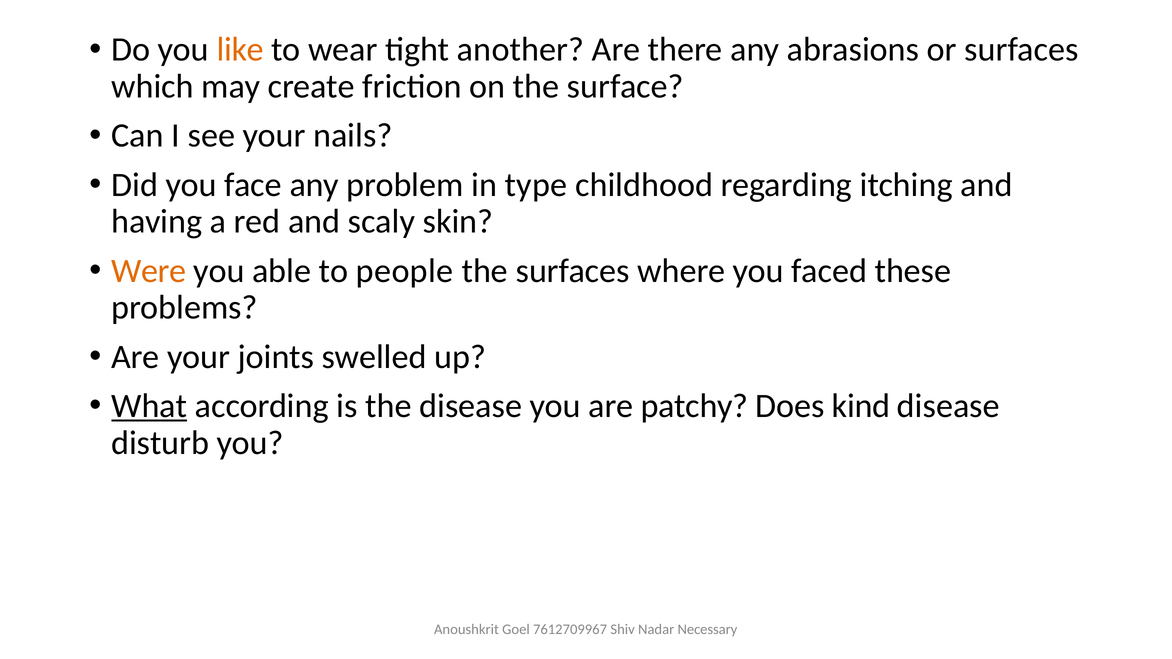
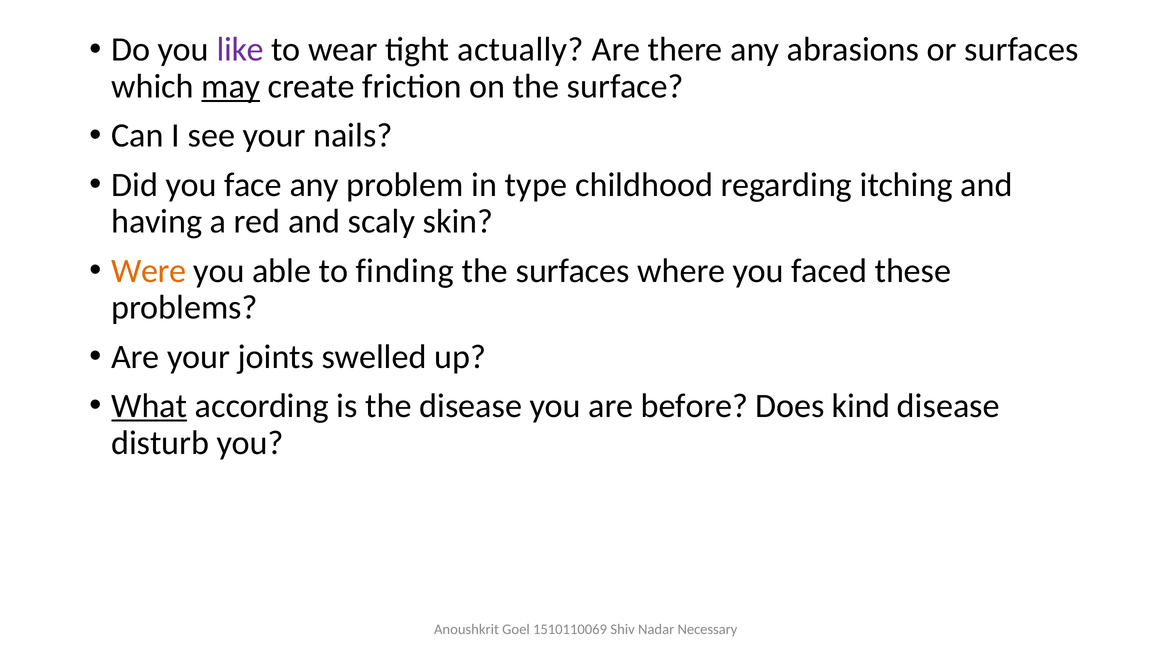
like colour: orange -> purple
another: another -> actually
may underline: none -> present
people: people -> finding
patchy: patchy -> before
7612709967: 7612709967 -> 1510110069
